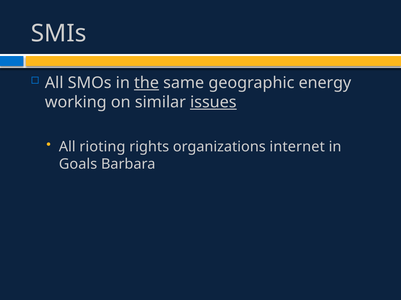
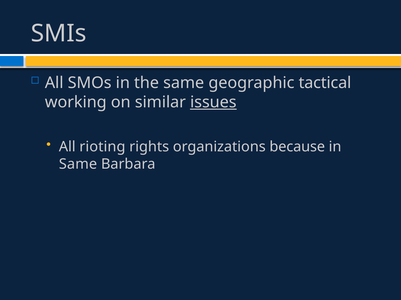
the underline: present -> none
energy: energy -> tactical
internet: internet -> because
Goals at (78, 164): Goals -> Same
